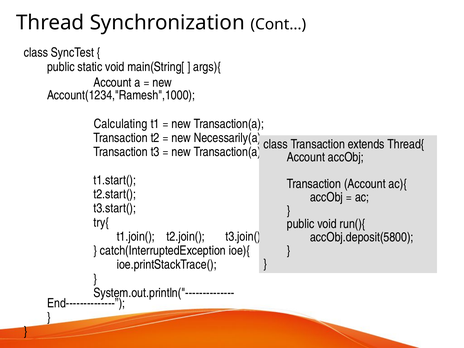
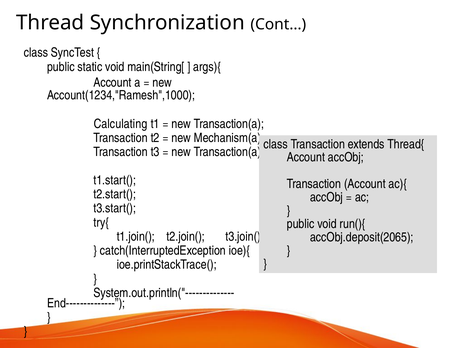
Necessarily(a: Necessarily(a -> Mechanism(a
accObj.deposit(5800: accObj.deposit(5800 -> accObj.deposit(2065
